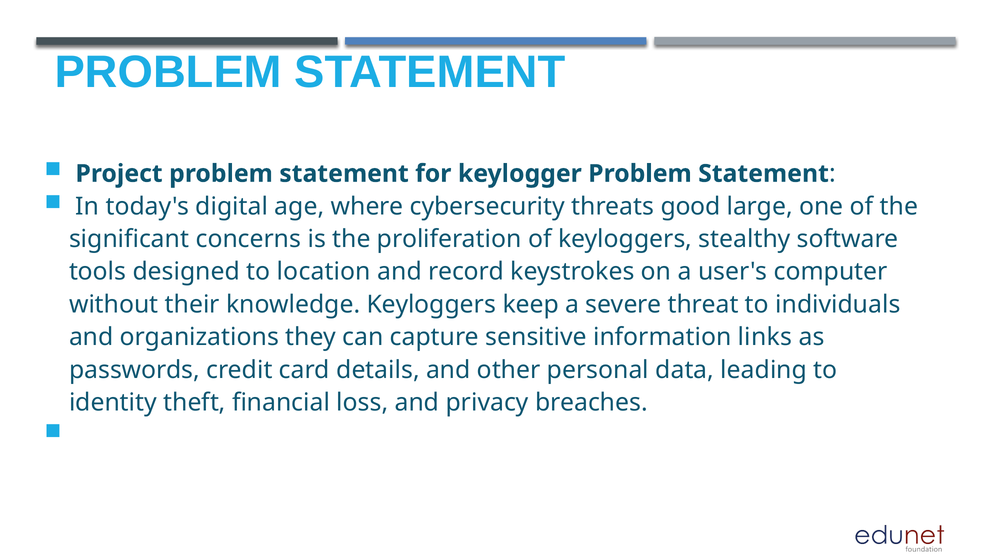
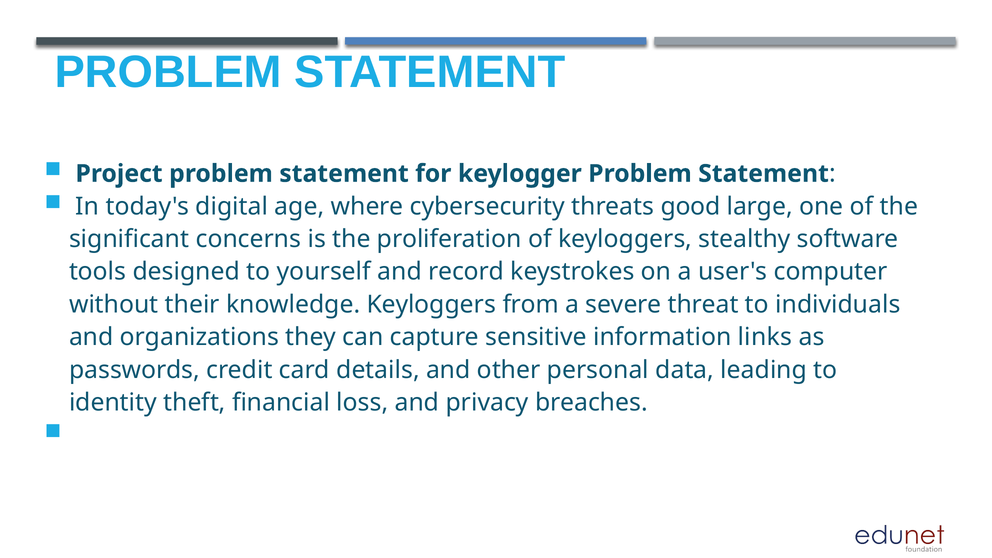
location: location -> yourself
keep: keep -> from
